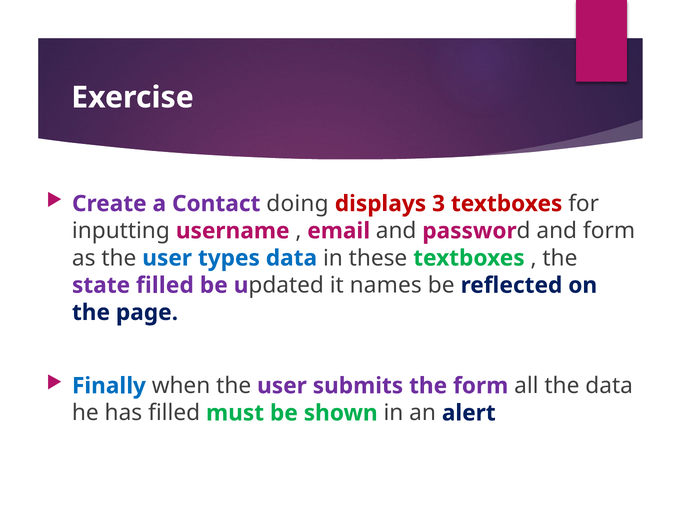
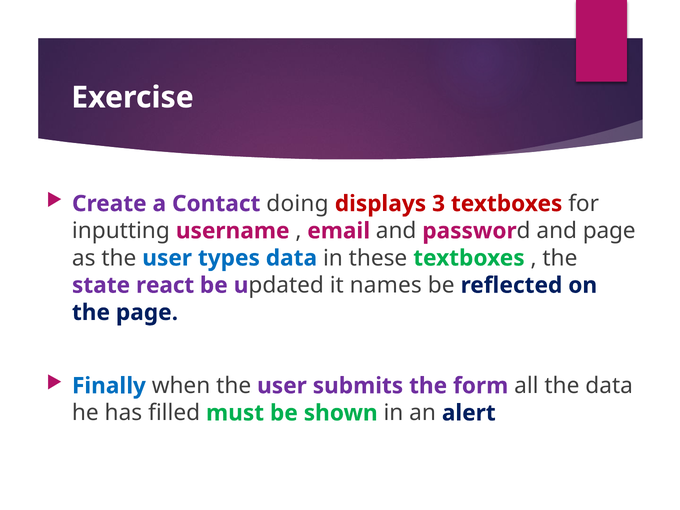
and form: form -> page
state filled: filled -> react
